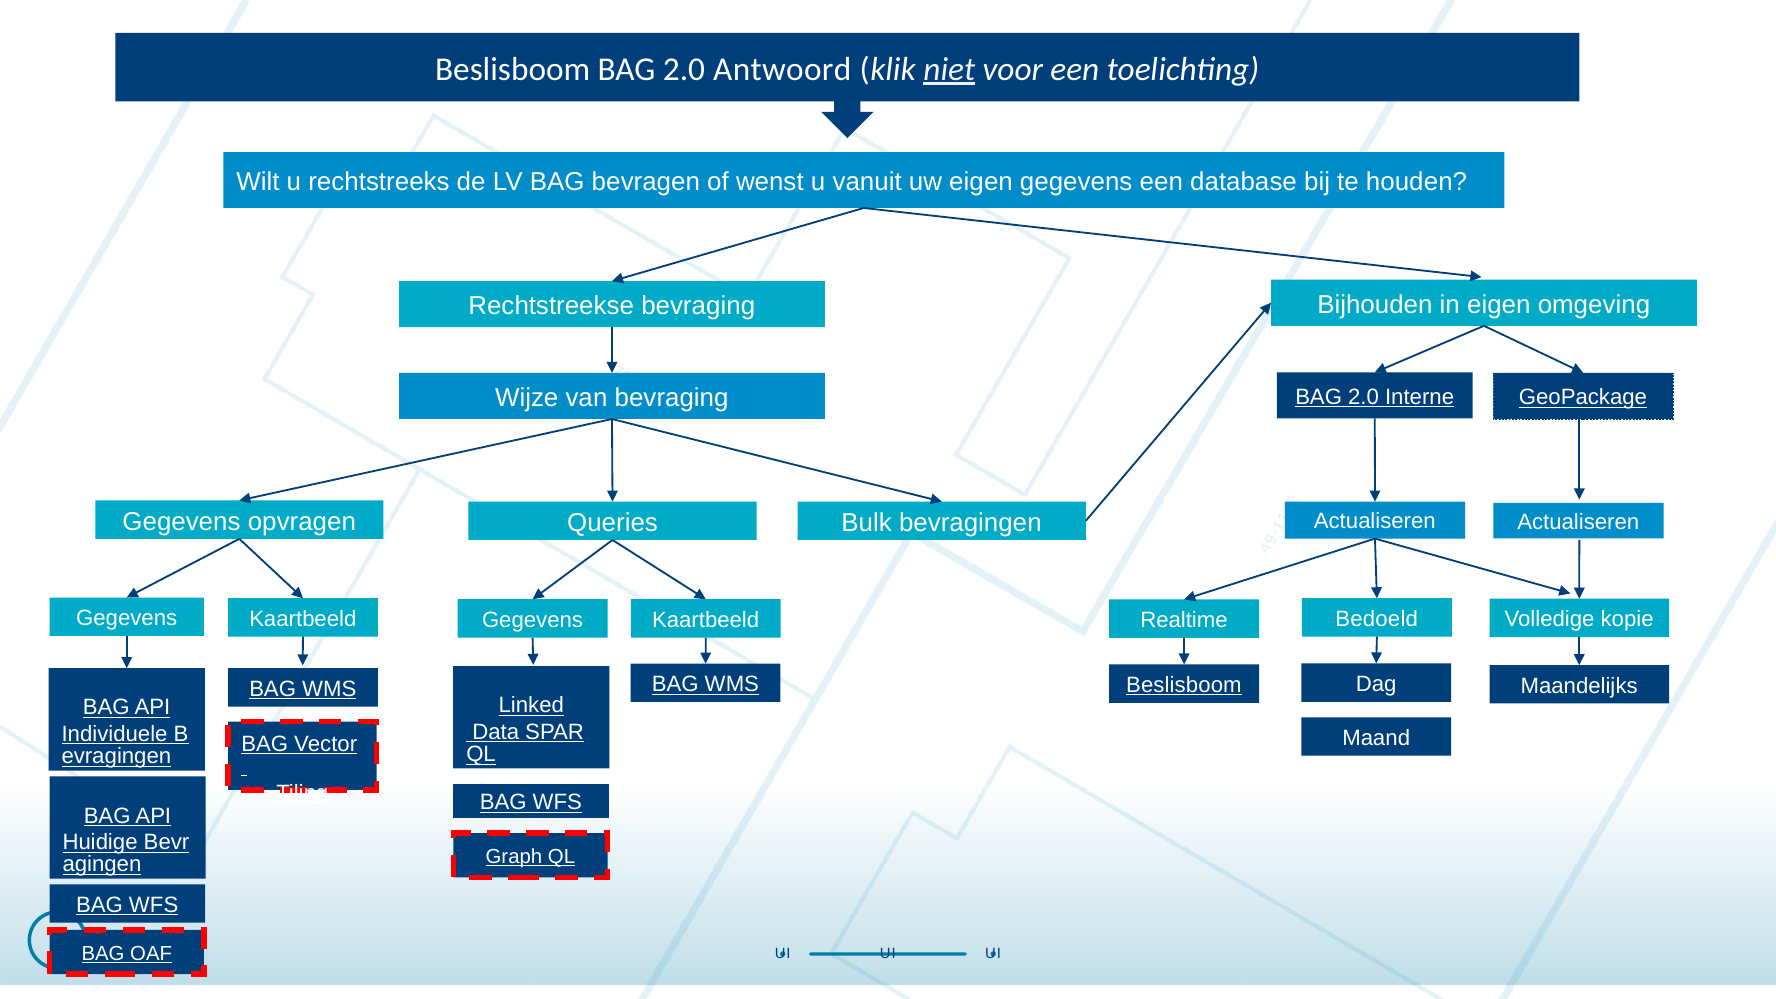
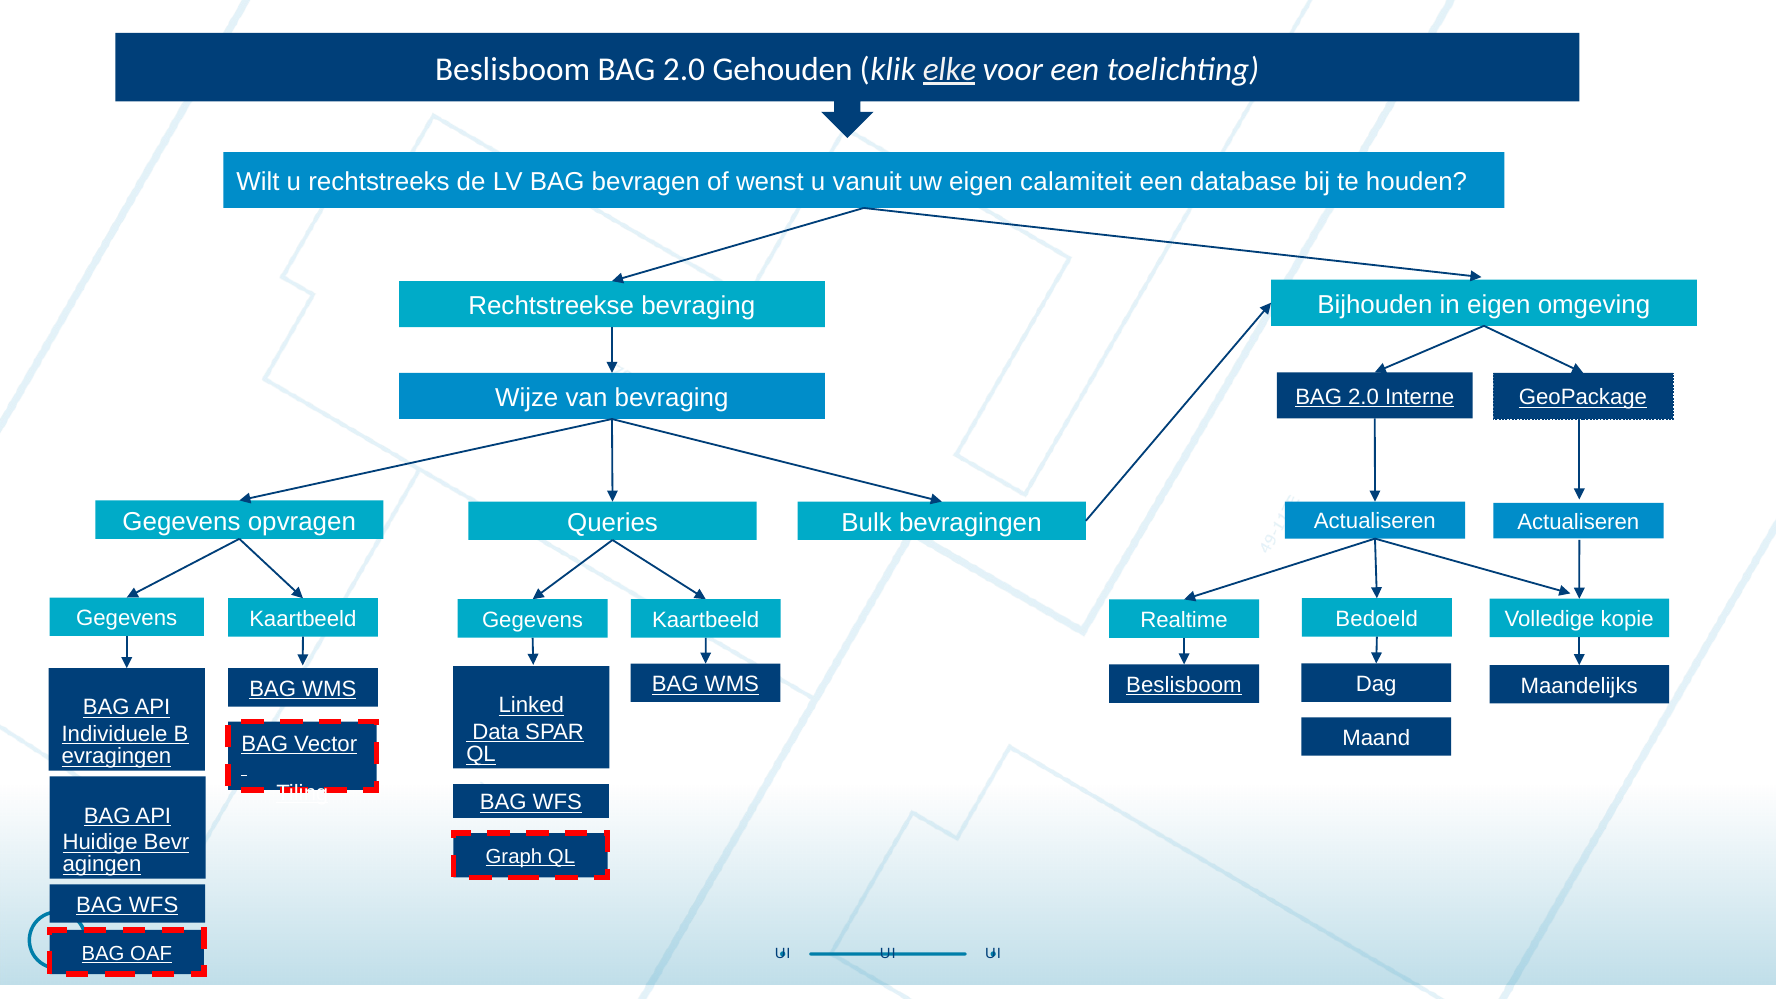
Antwoord: Antwoord -> Gehouden
niet: niet -> elke
eigen gegevens: gegevens -> calamiteit
